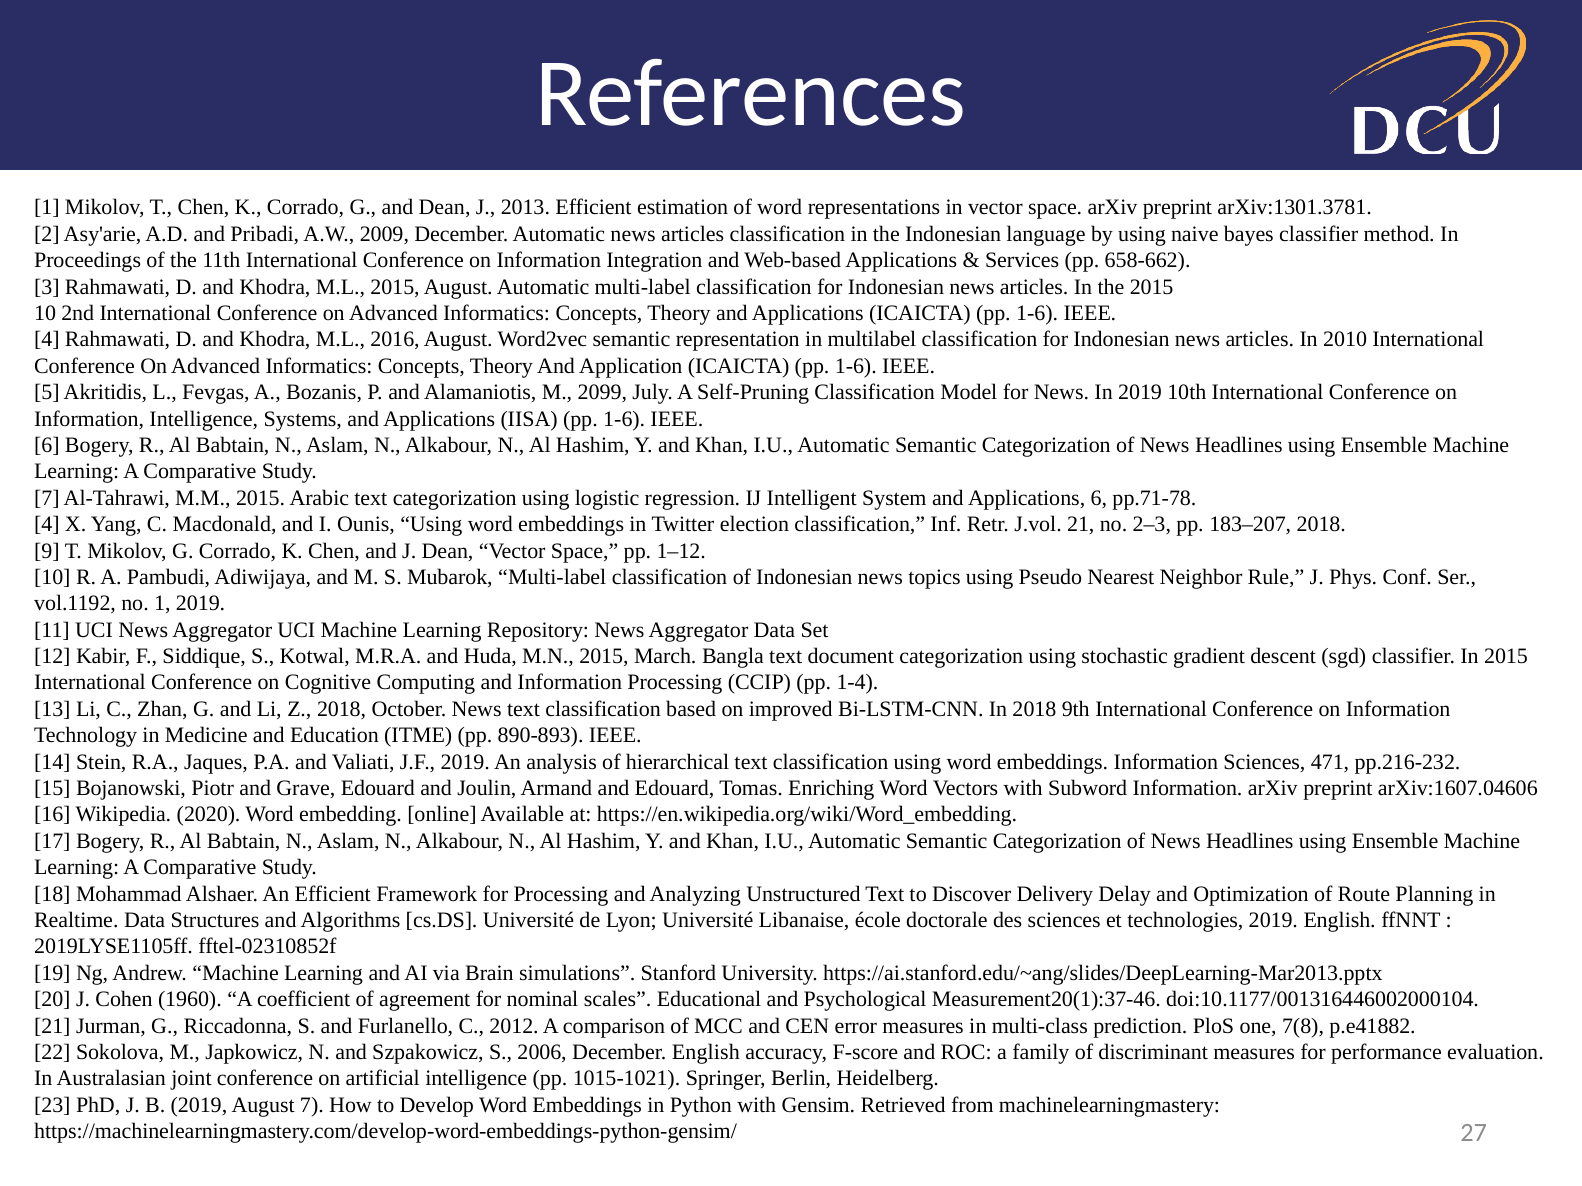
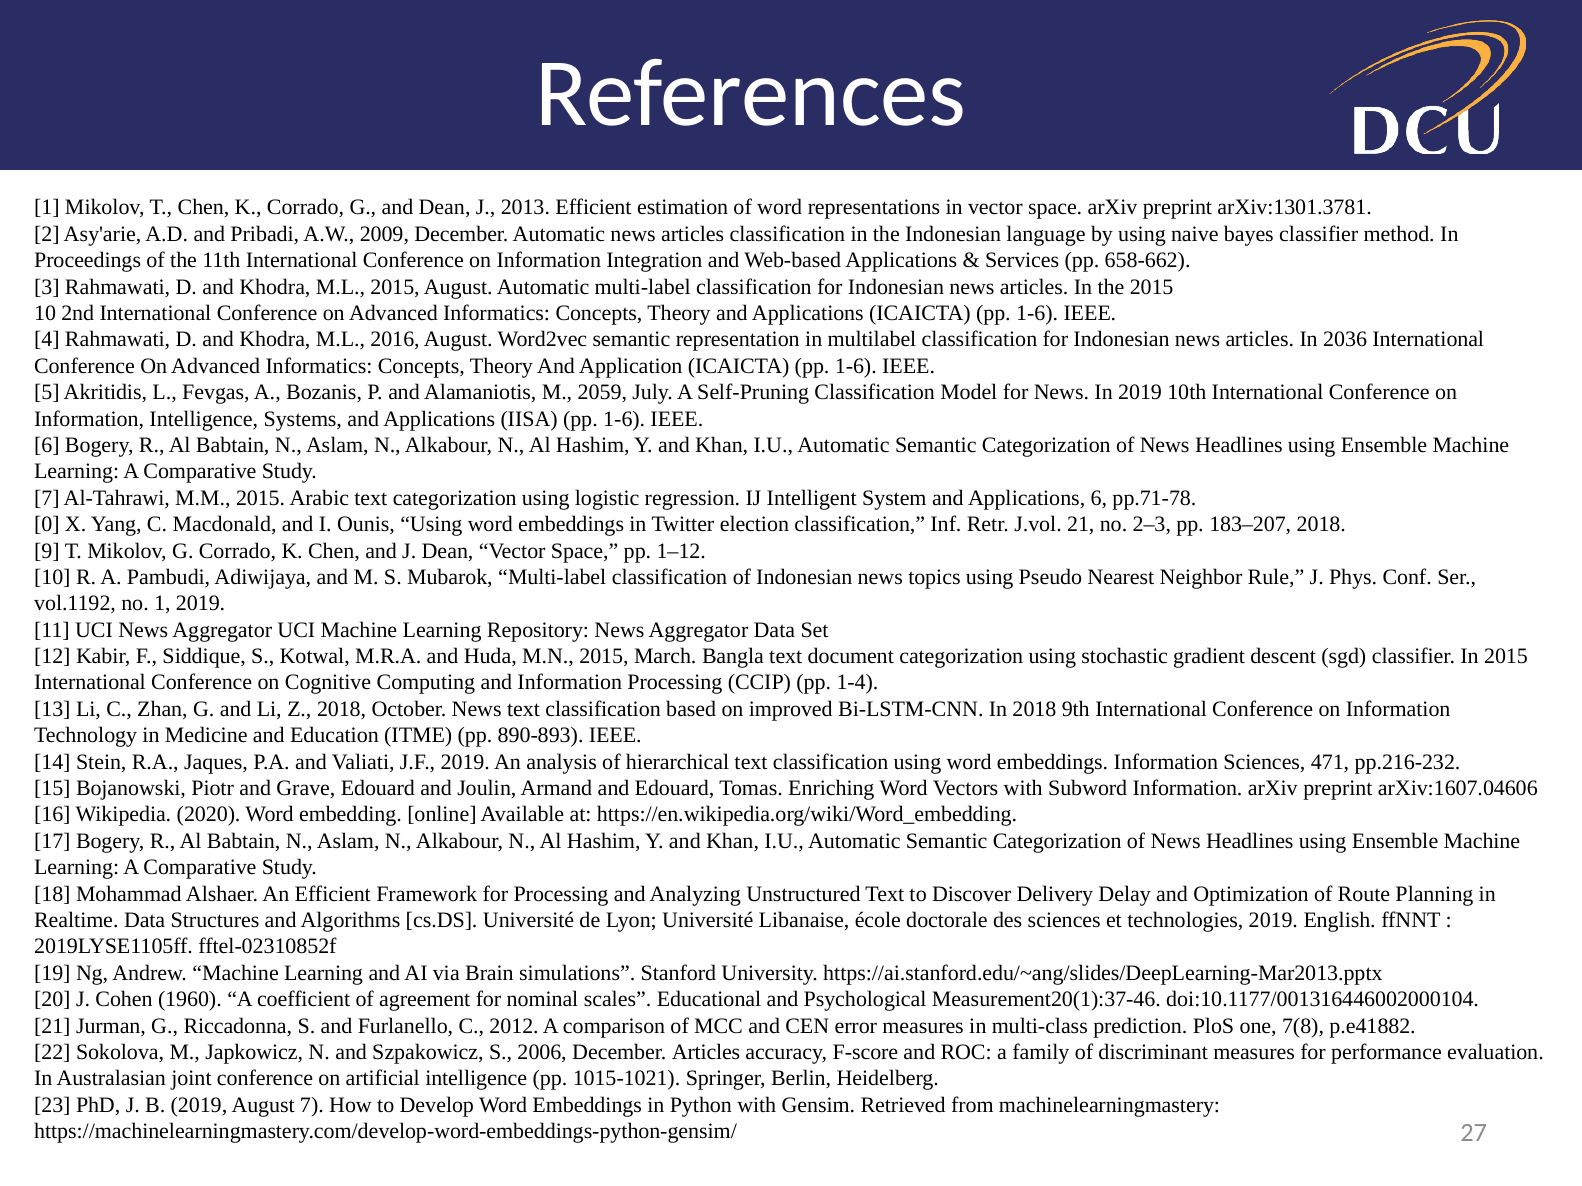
2010: 2010 -> 2036
2099: 2099 -> 2059
4 at (47, 525): 4 -> 0
December English: English -> Articles
